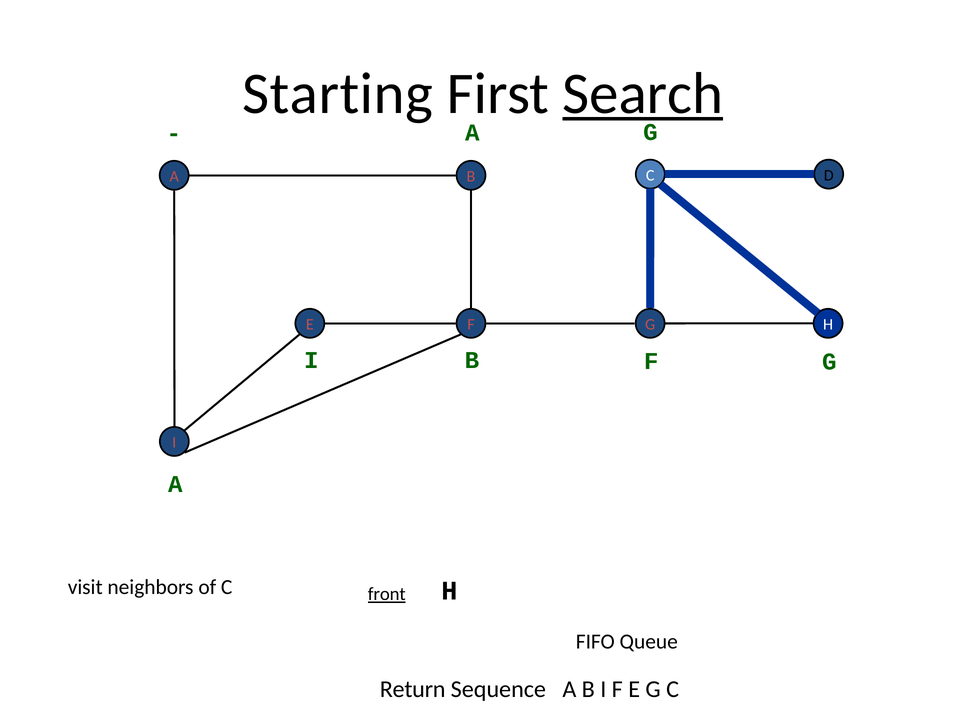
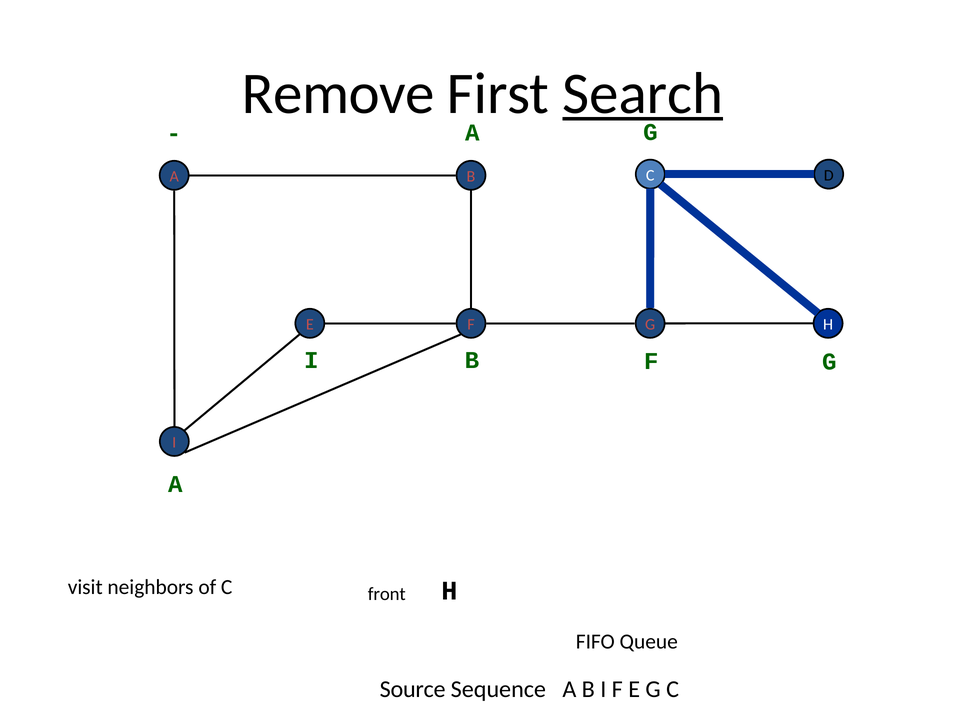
Starting: Starting -> Remove
front underline: present -> none
Return: Return -> Source
